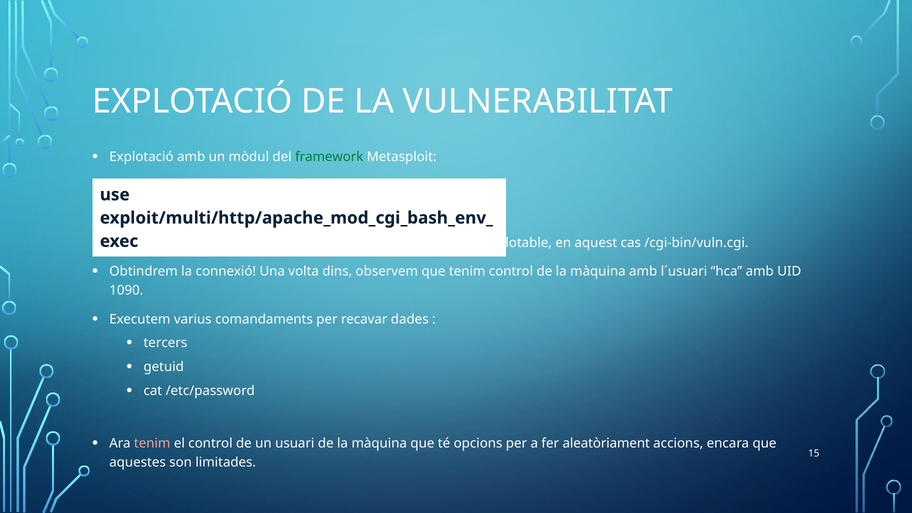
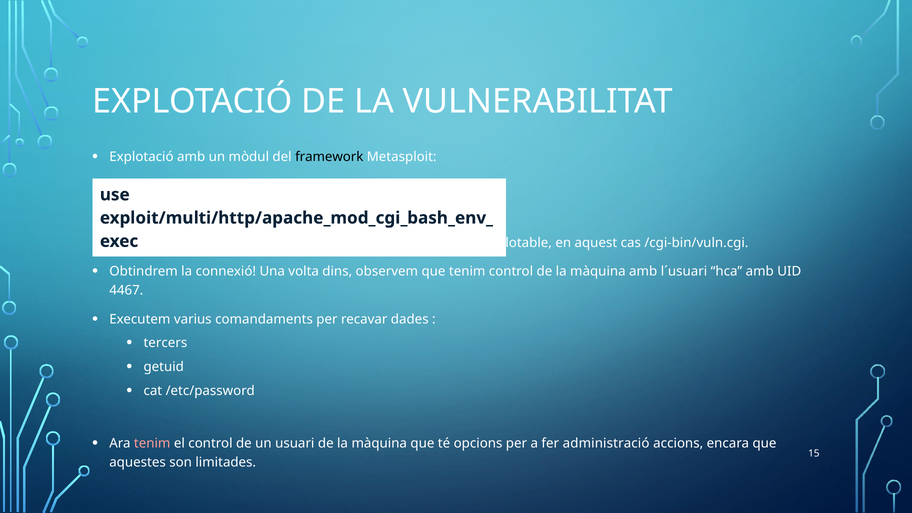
framework colour: green -> black
1090: 1090 -> 4467
aleatòriament: aleatòriament -> administració
